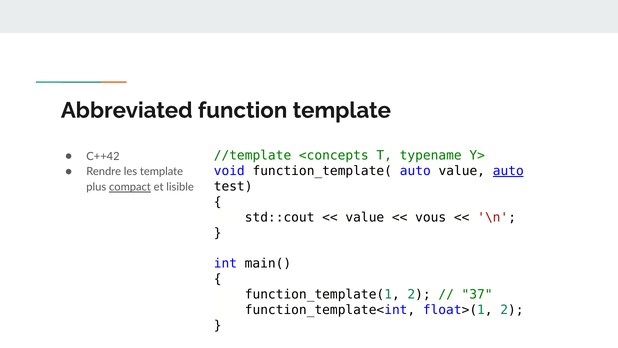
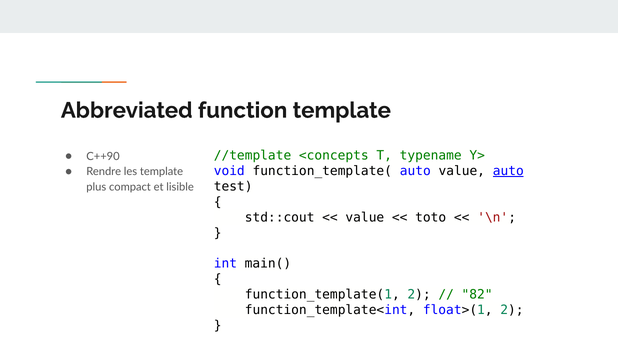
C++42: C++42 -> C++90
compact underline: present -> none
vous: vous -> toto
37: 37 -> 82
